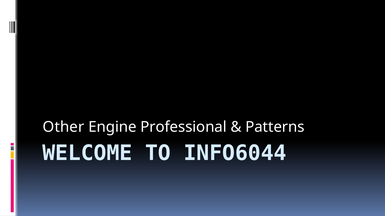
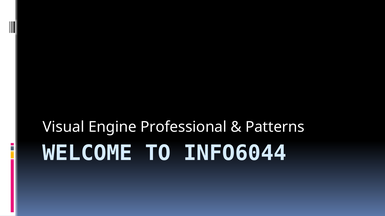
Other: Other -> Visual
